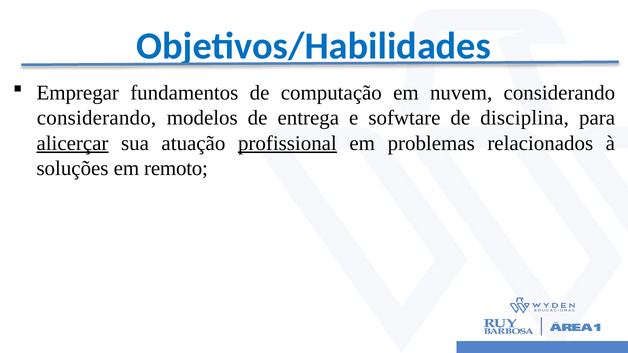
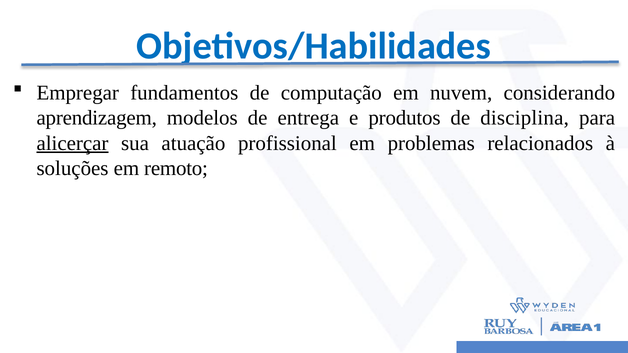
considerando at (97, 118): considerando -> aprendizagem
sofwtare: sofwtare -> produtos
profissional underline: present -> none
